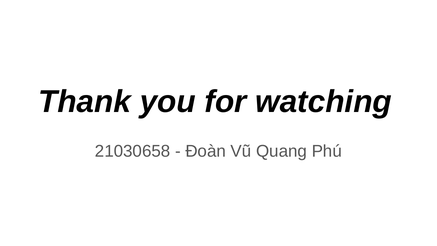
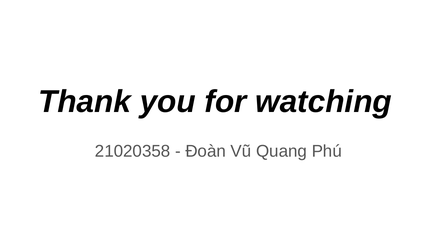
21030658: 21030658 -> 21020358
